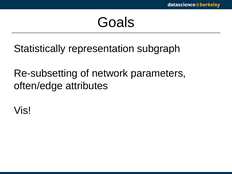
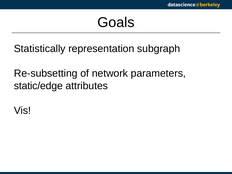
often/edge: often/edge -> static/edge
